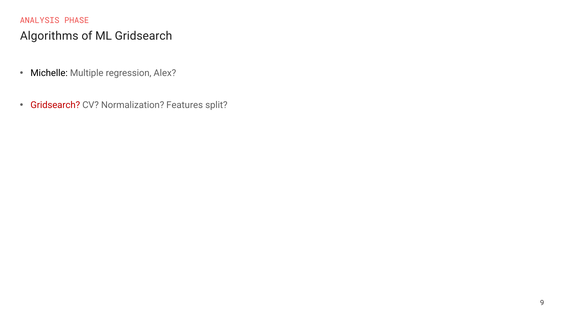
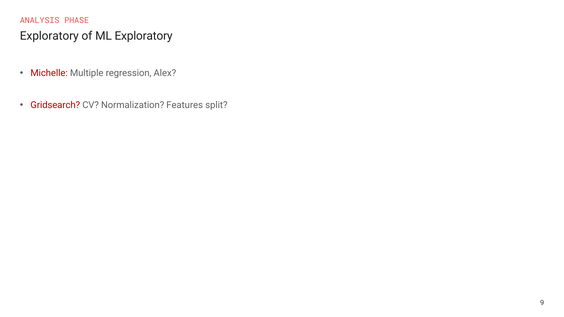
Algorithms at (49, 36): Algorithms -> Exploratory
ML Gridsearch: Gridsearch -> Exploratory
Michelle colour: black -> red
